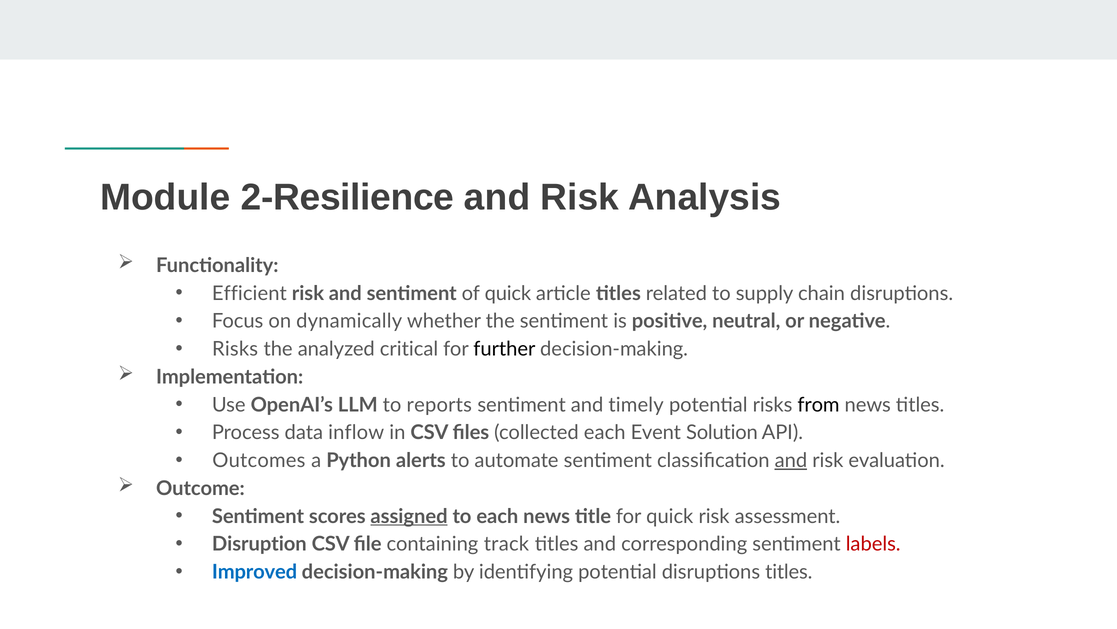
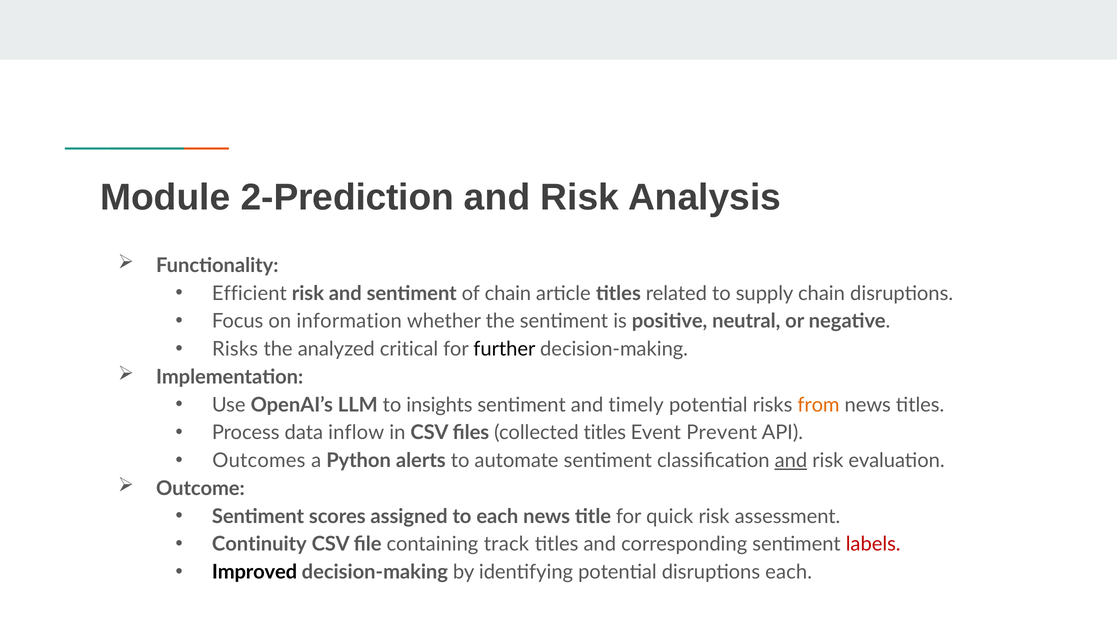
2-Resilience: 2-Resilience -> 2-Prediction
of quick: quick -> chain
dynamically: dynamically -> information
reports: reports -> insights
from colour: black -> orange
collected each: each -> titles
Solution: Solution -> Prevent
assigned underline: present -> none
Disruption: Disruption -> Continuity
Improved colour: blue -> black
disruptions titles: titles -> each
